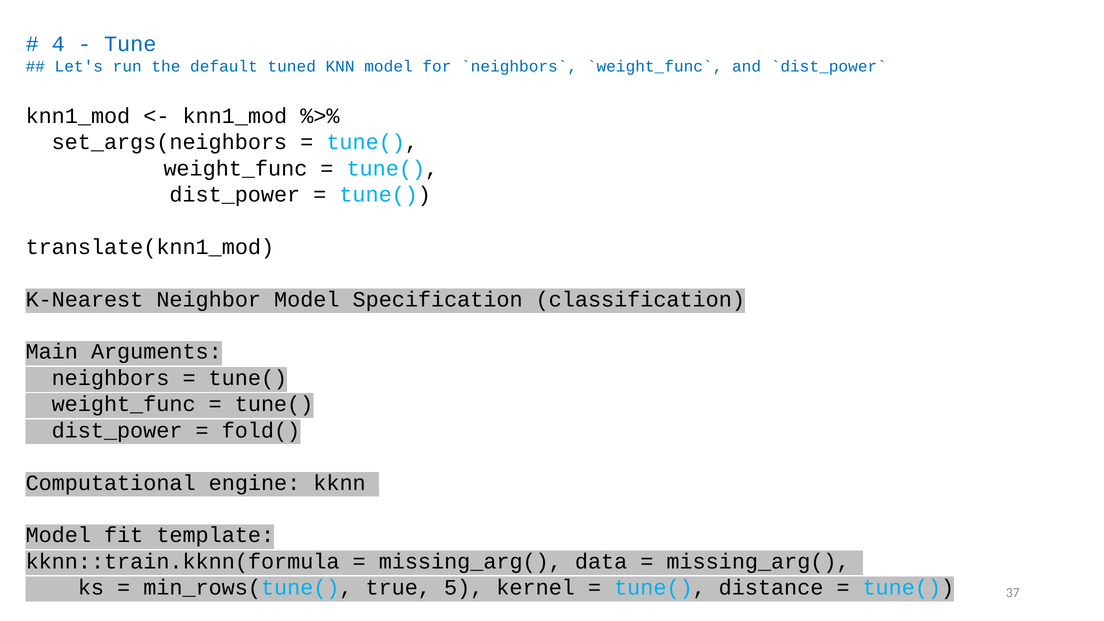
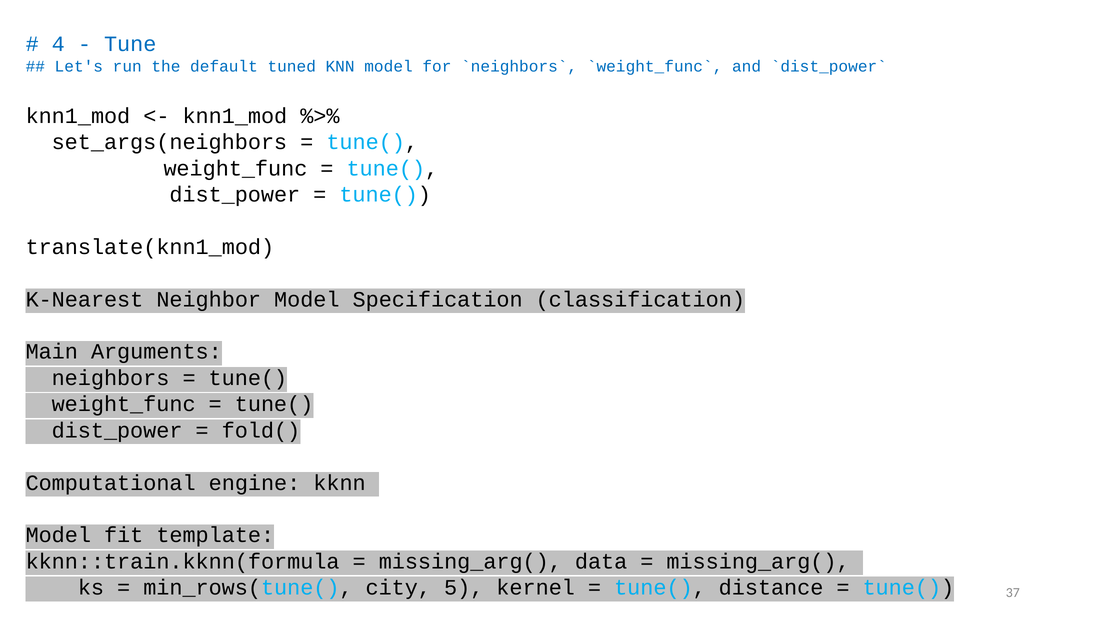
true: true -> city
